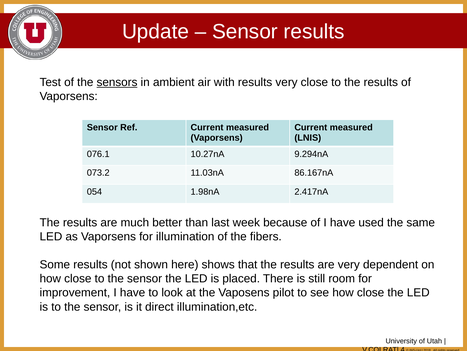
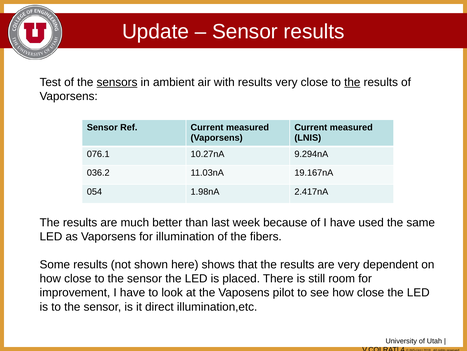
the at (352, 82) underline: none -> present
073.2: 073.2 -> 036.2
86.167nA: 86.167nA -> 19.167nA
